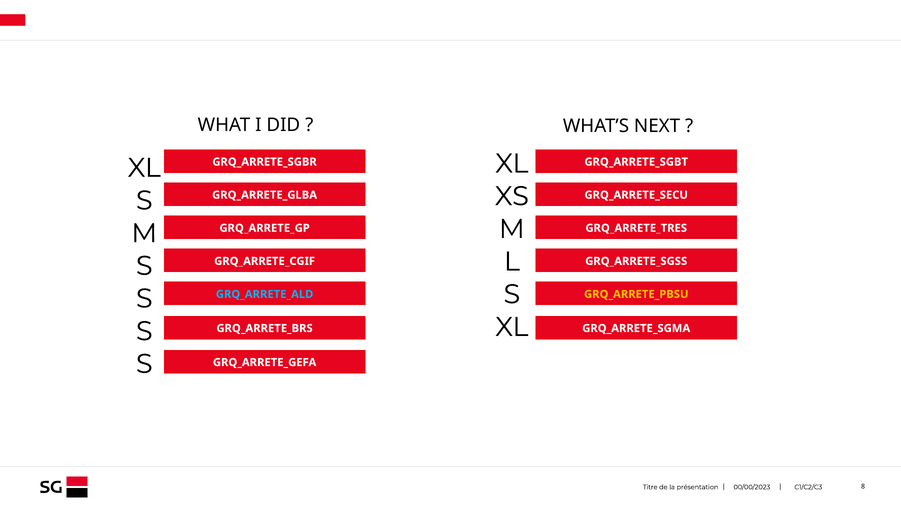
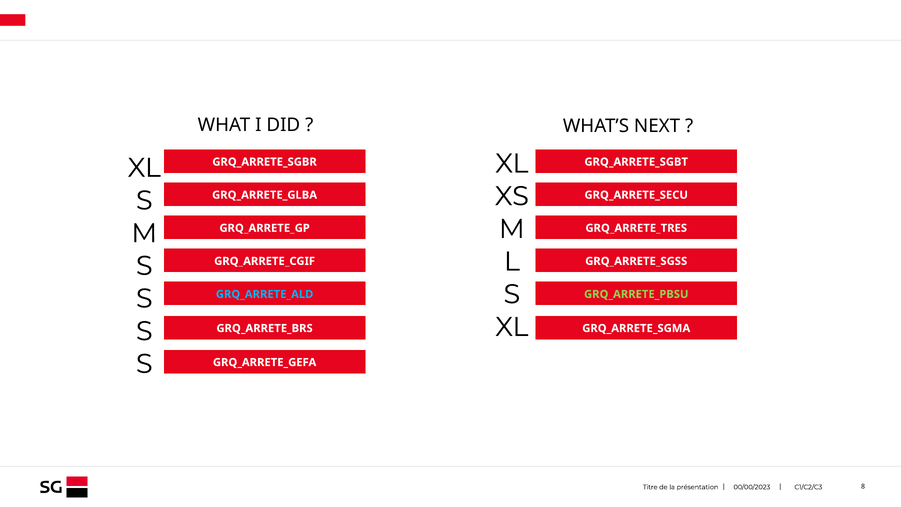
GRQ_ARRETE_PBSU colour: yellow -> light green
